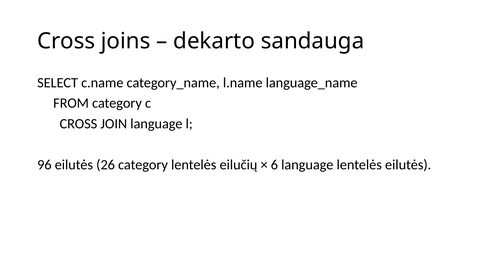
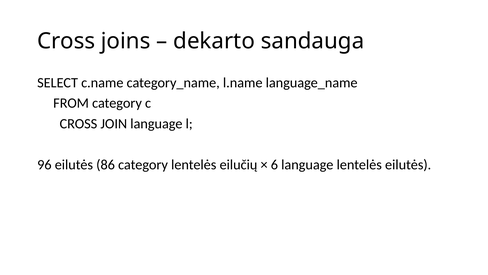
26: 26 -> 86
